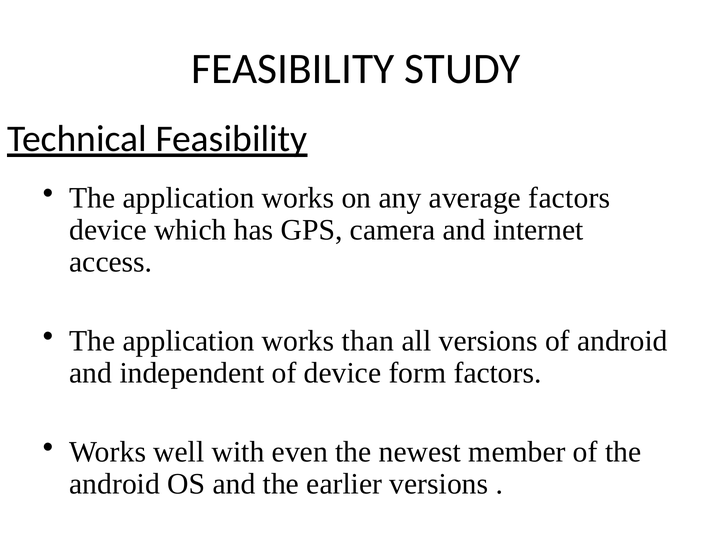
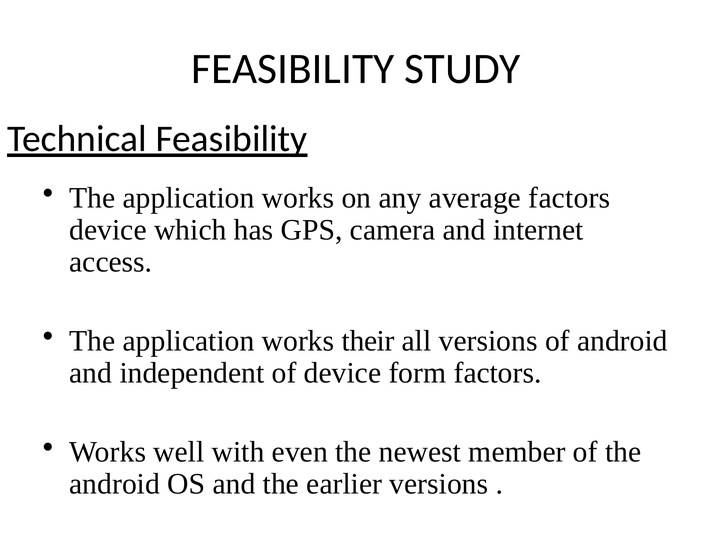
than: than -> their
